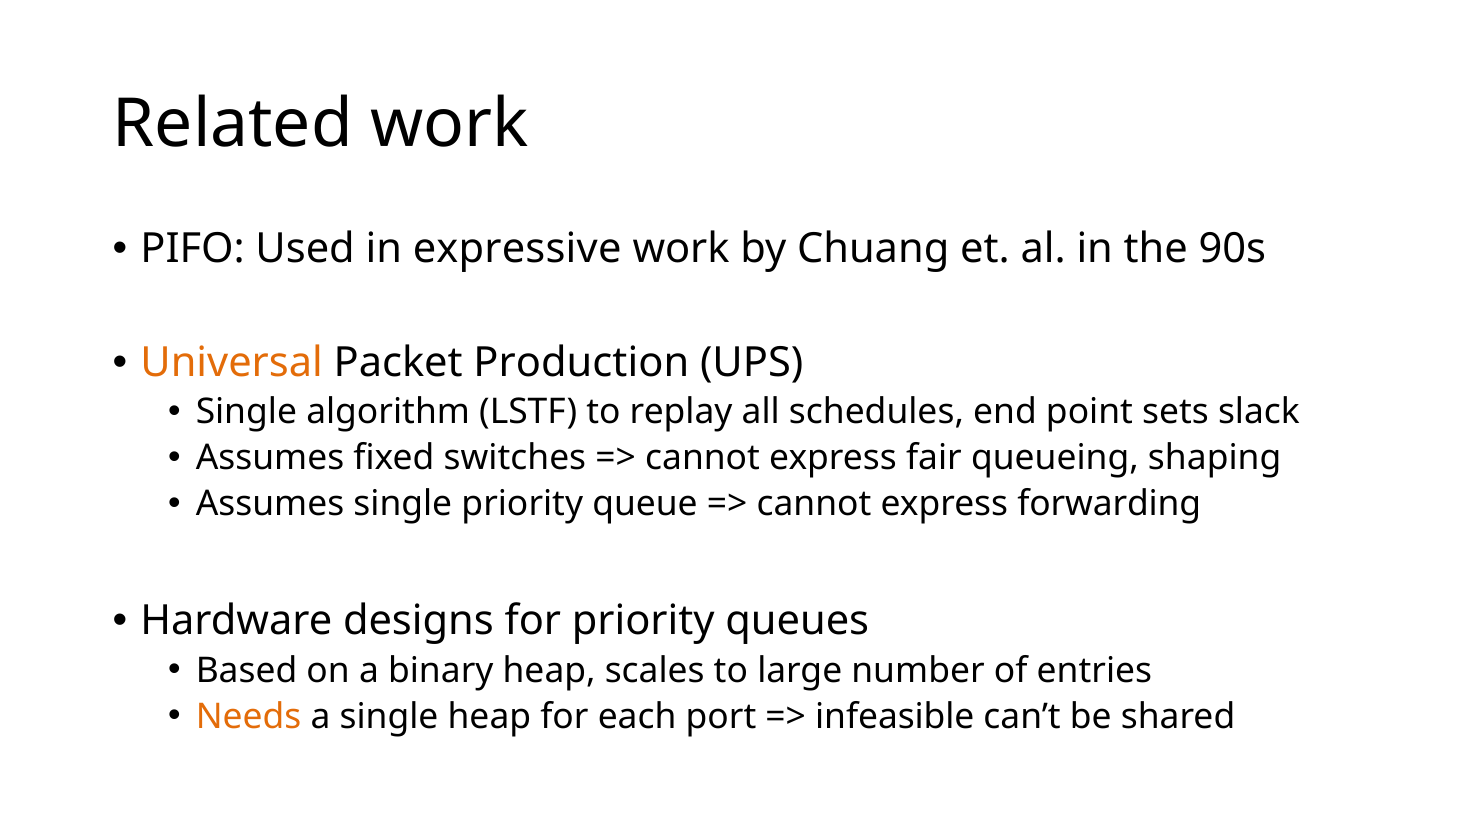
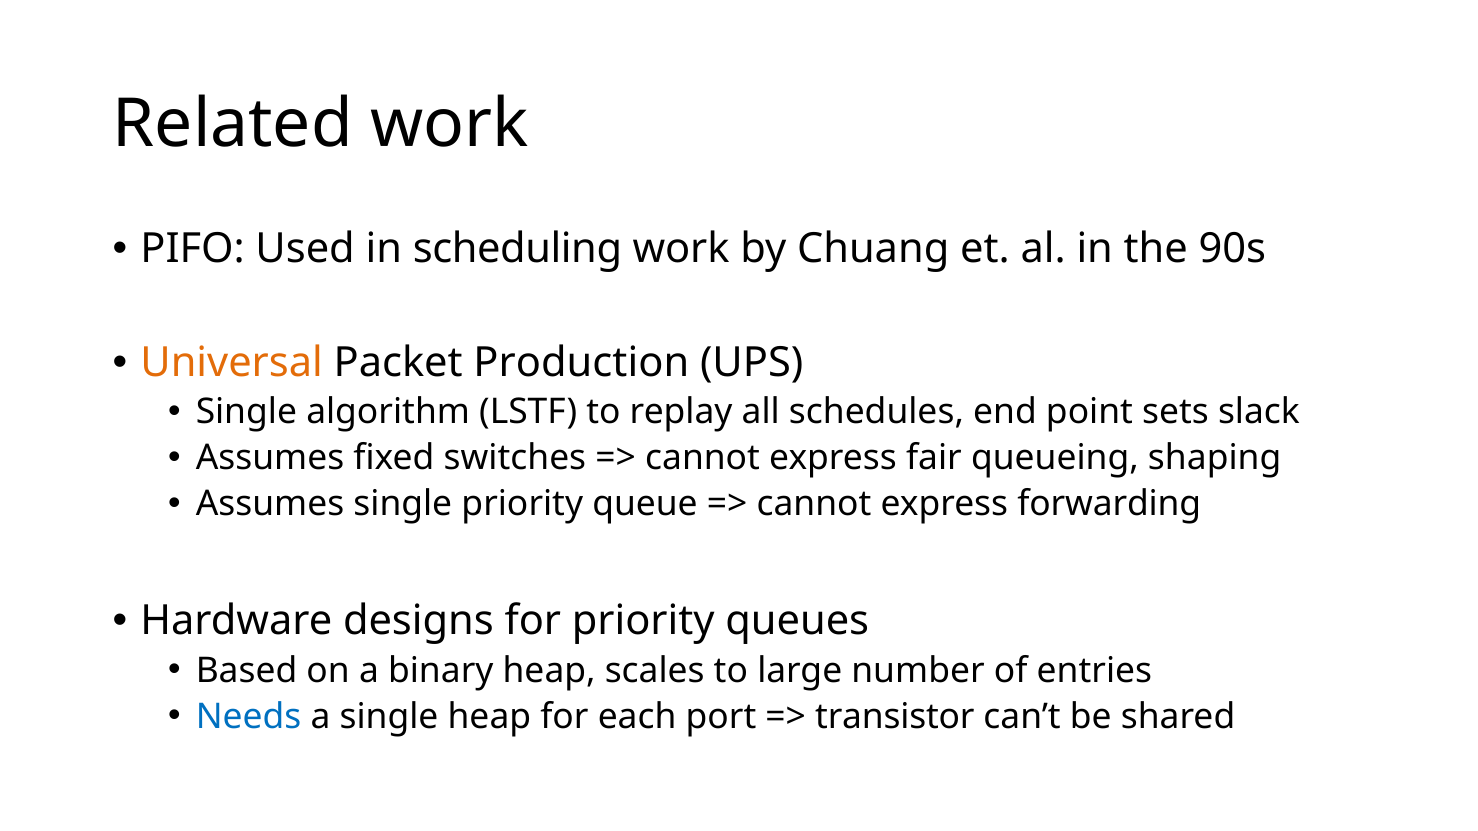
expressive: expressive -> scheduling
Needs colour: orange -> blue
infeasible: infeasible -> transistor
